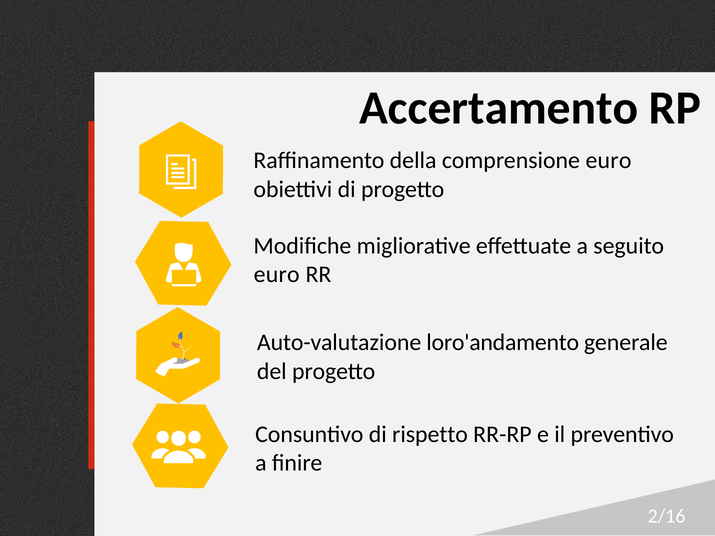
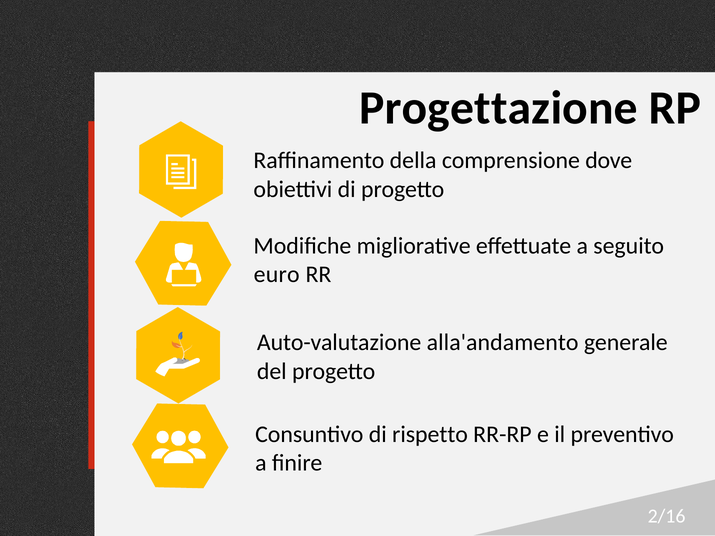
Accertamento: Accertamento -> Progettazione
comprensione euro: euro -> dove
loro'andamento: loro'andamento -> alla'andamento
